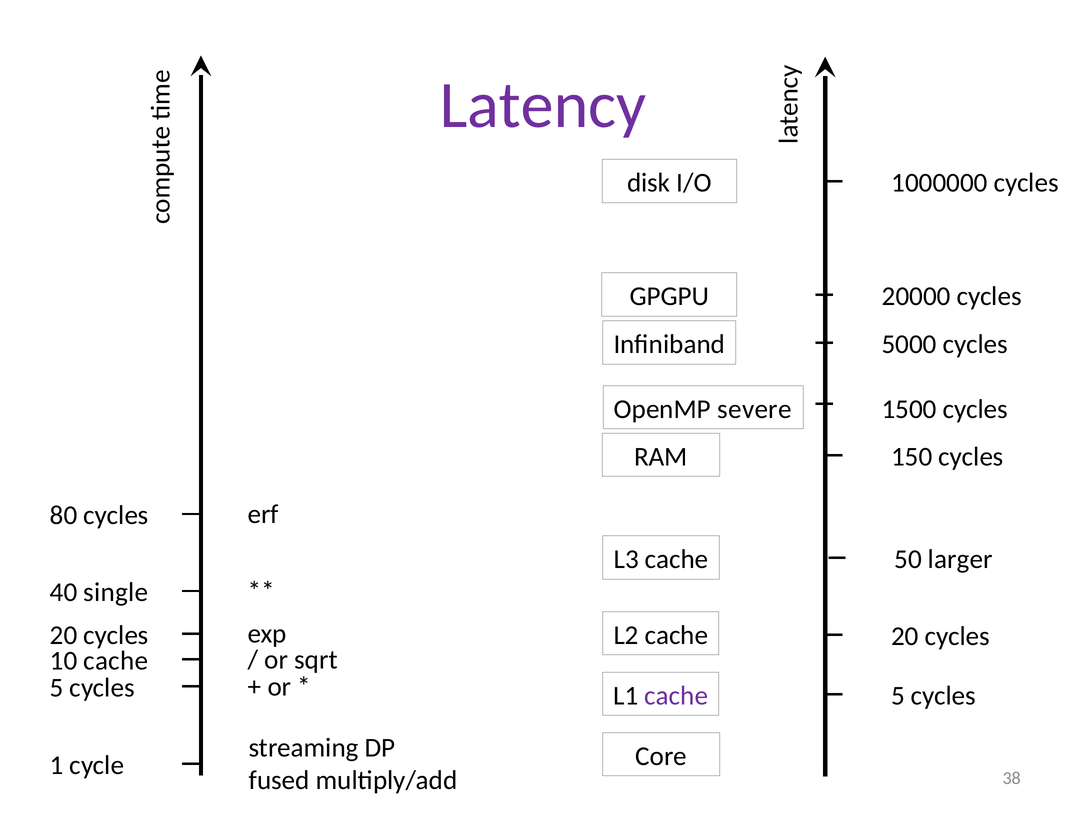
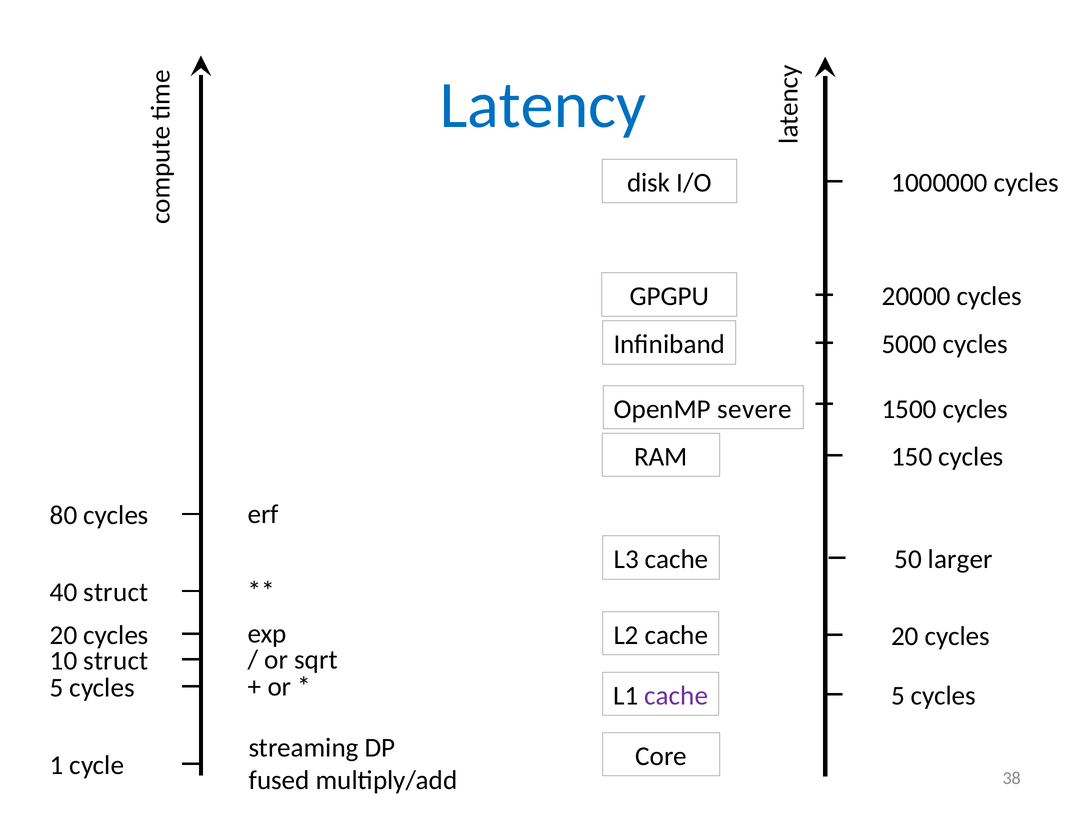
Latency colour: purple -> blue
40 single: single -> struct
10 cache: cache -> struct
